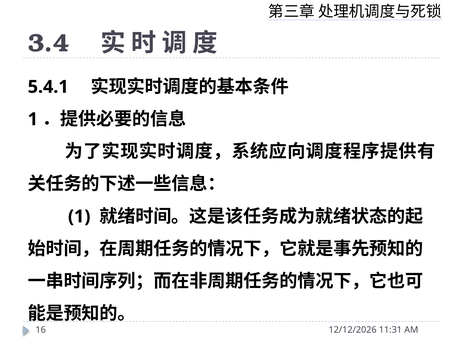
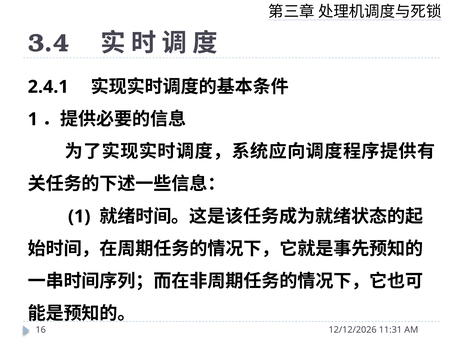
5.4.1: 5.4.1 -> 2.4.1
